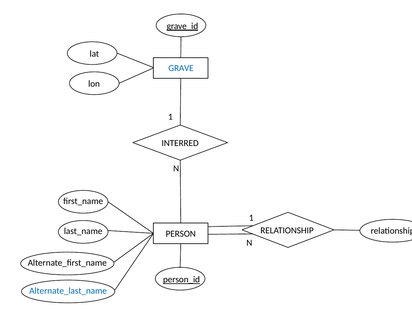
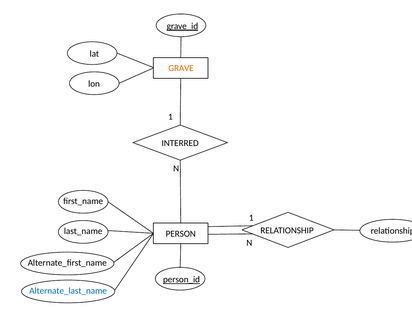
GRAVE colour: blue -> orange
